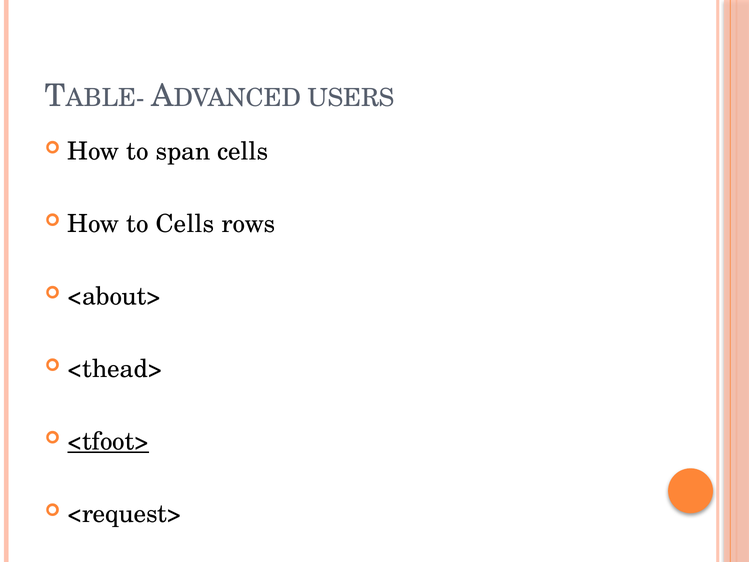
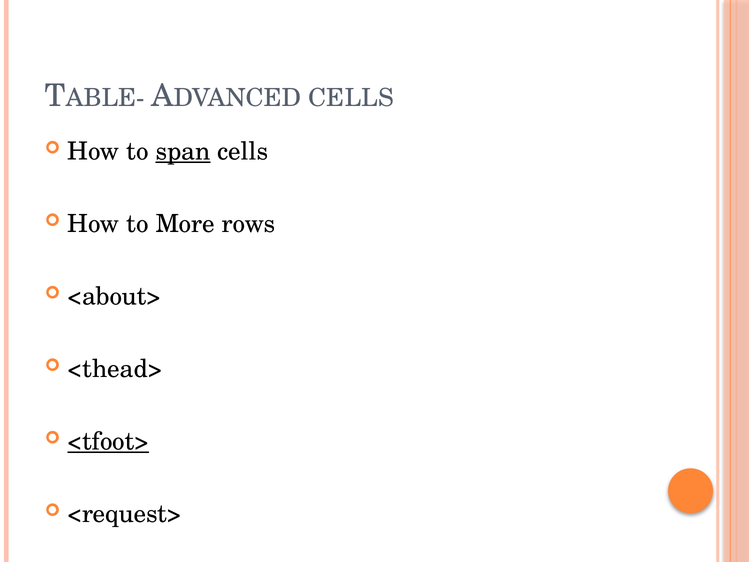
USERS at (351, 98): USERS -> CELLS
span underline: none -> present
to Cells: Cells -> More
